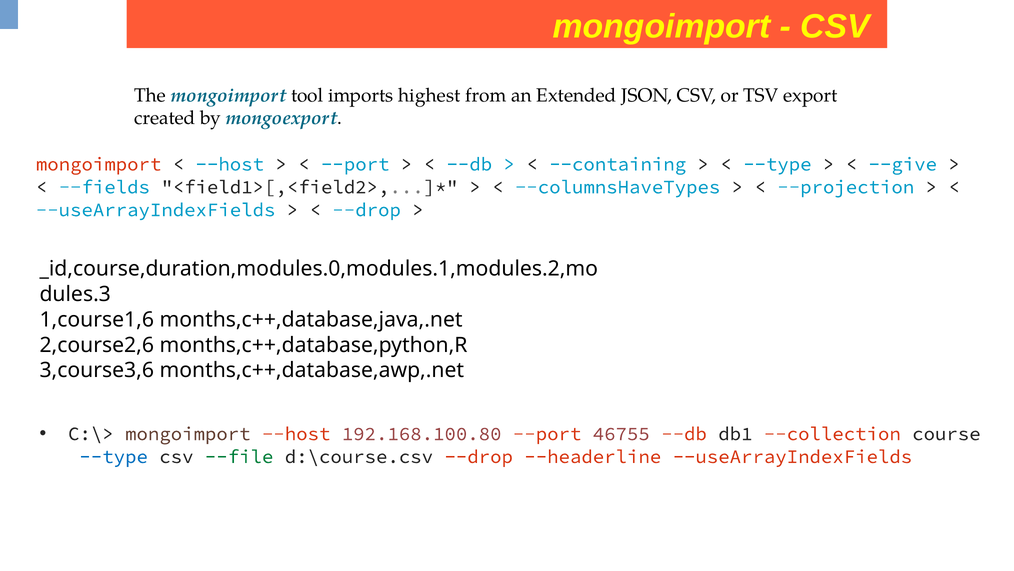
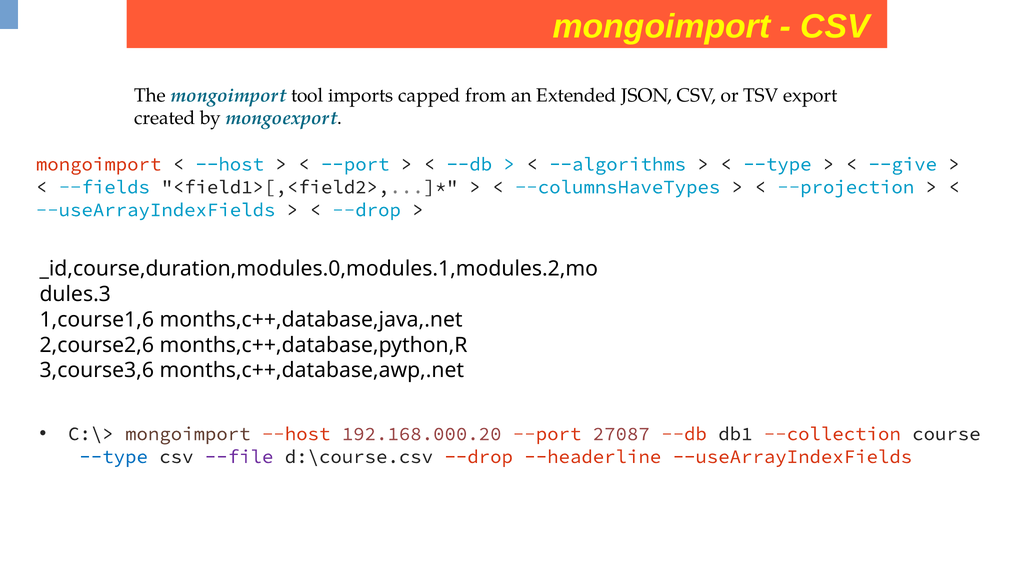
highest: highest -> capped
--containing: --containing -> --algorithms
192.168.100.80: 192.168.100.80 -> 192.168.000.20
46755: 46755 -> 27087
--file colour: green -> purple
